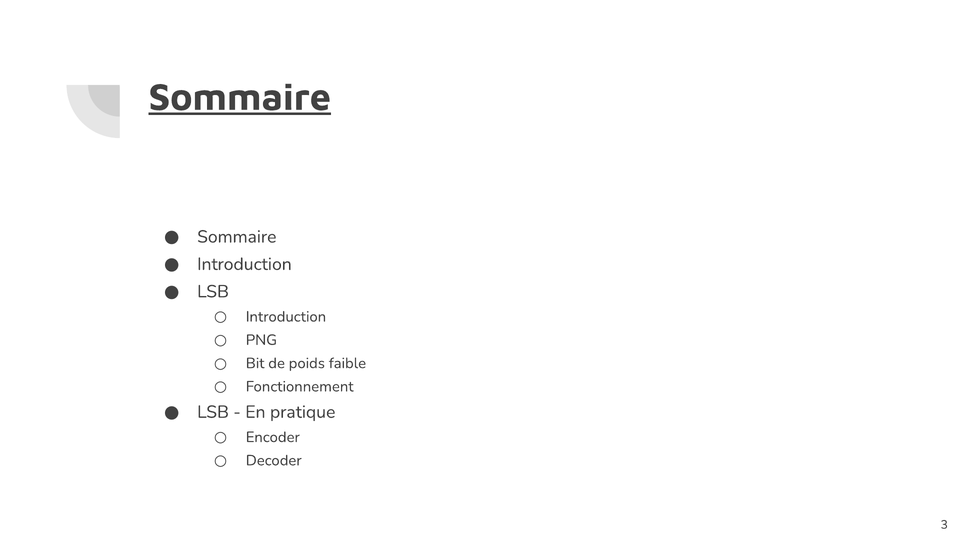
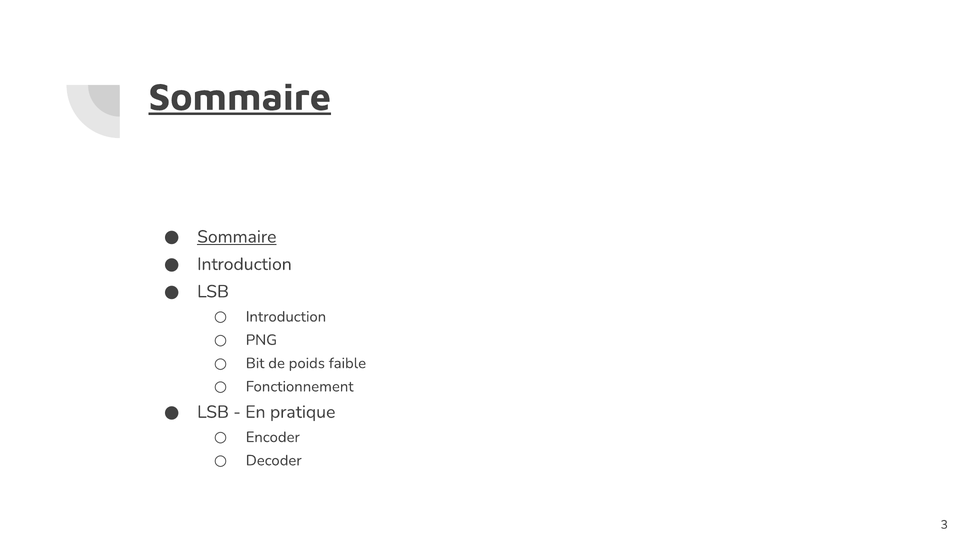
Sommaire at (237, 237) underline: none -> present
